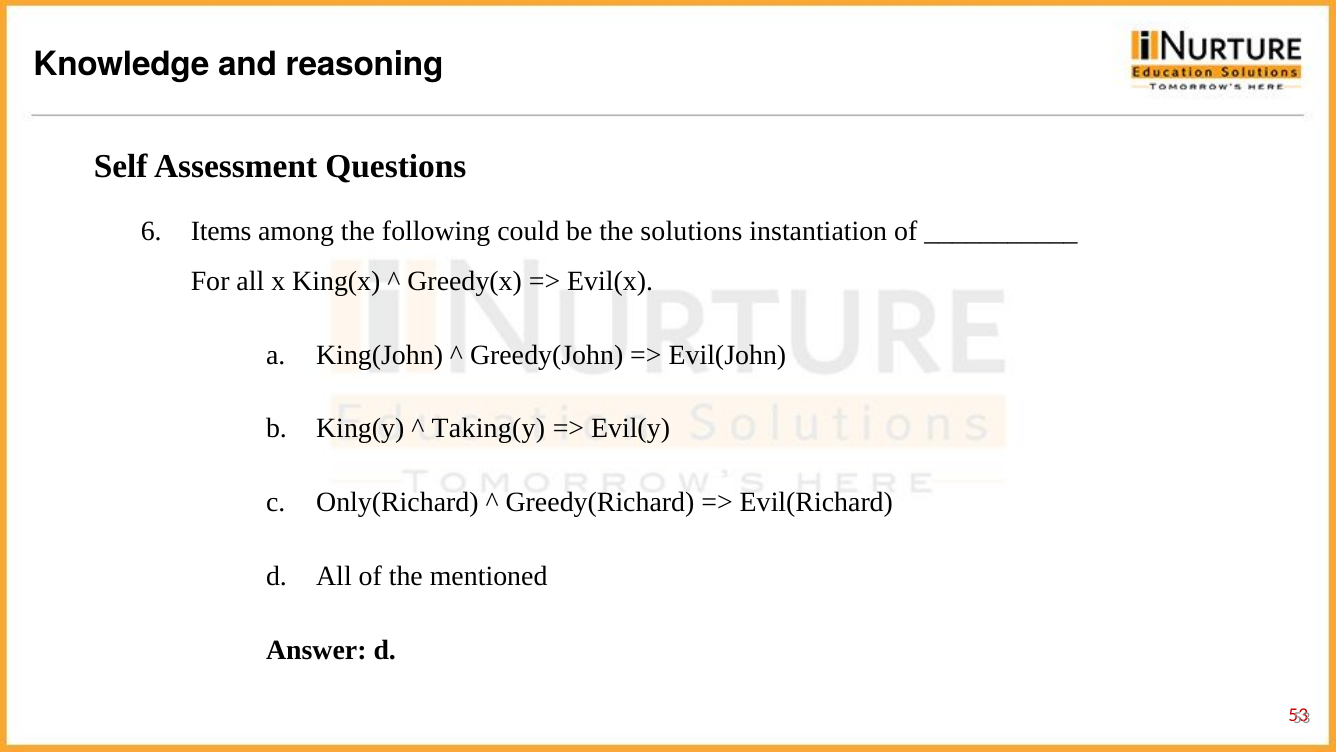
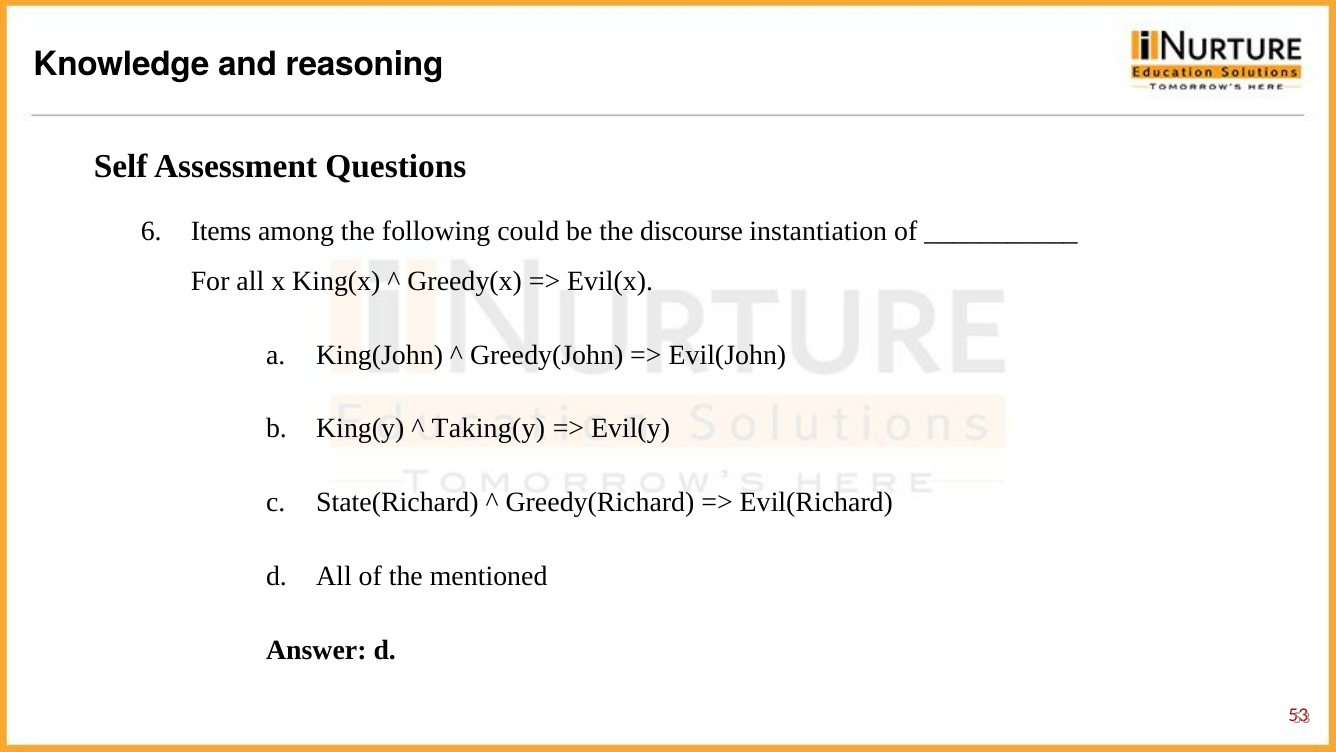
solutions: solutions -> discourse
Only(Richard: Only(Richard -> State(Richard
